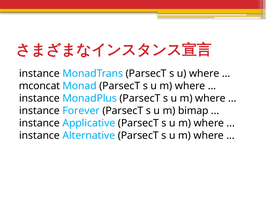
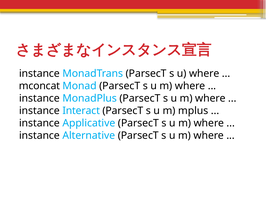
Forever: Forever -> Interact
bimap: bimap -> mplus
